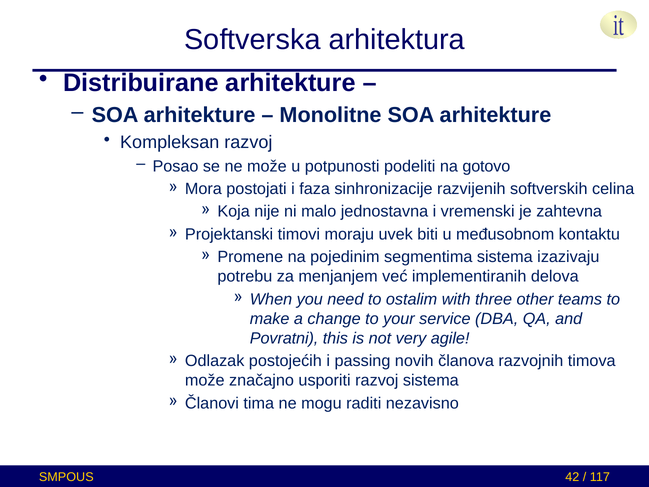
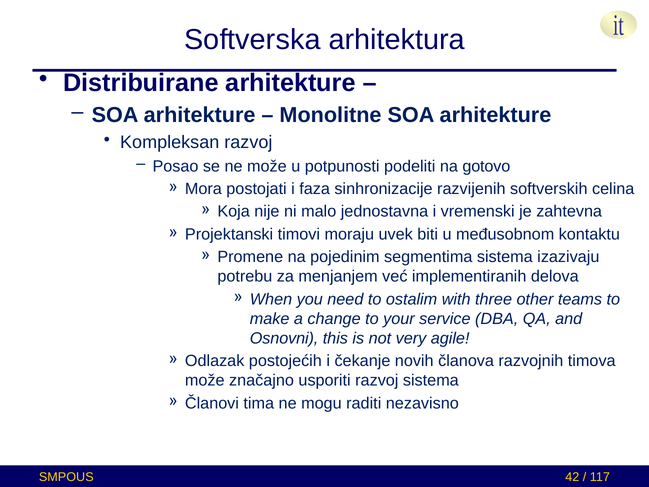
Povratni: Povratni -> Osnovni
passing: passing -> čekanje
